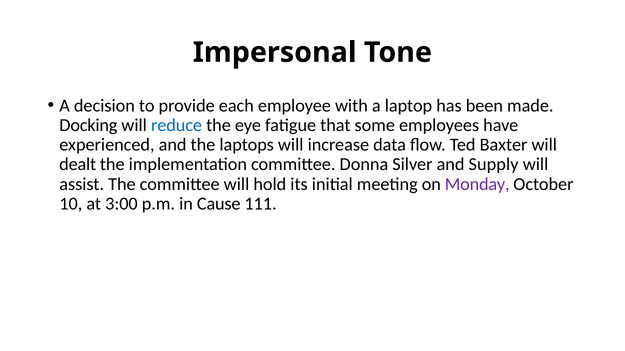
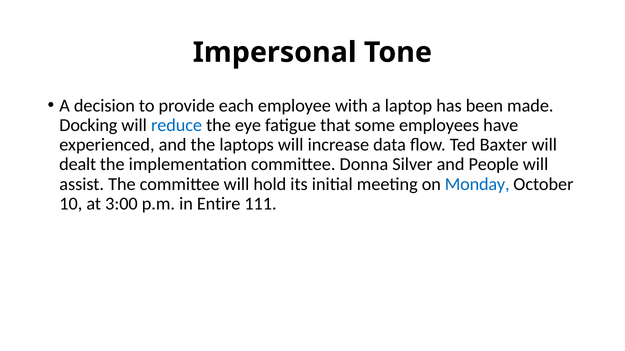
Supply: Supply -> People
Monday colour: purple -> blue
Cause: Cause -> Entire
